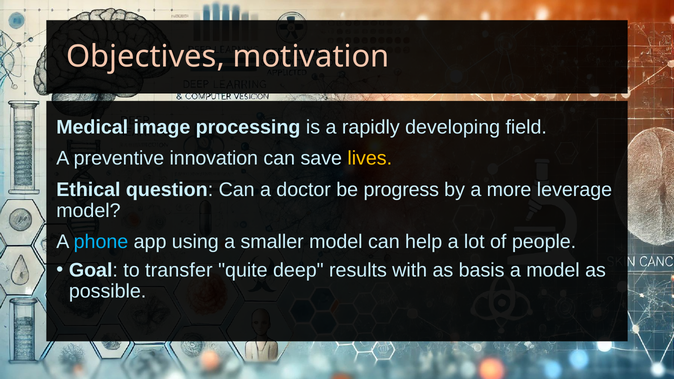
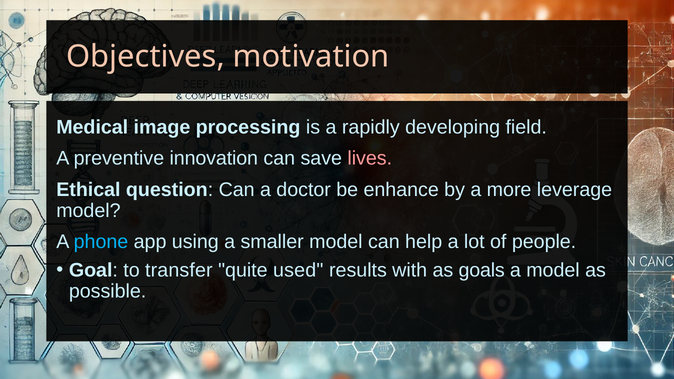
lives colour: yellow -> pink
progress: progress -> enhance
deep: deep -> used
basis: basis -> goals
